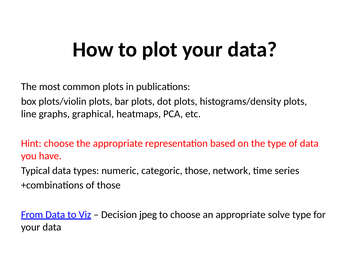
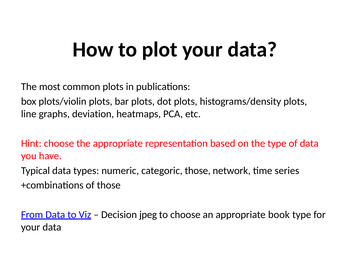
graphical: graphical -> deviation
solve: solve -> book
